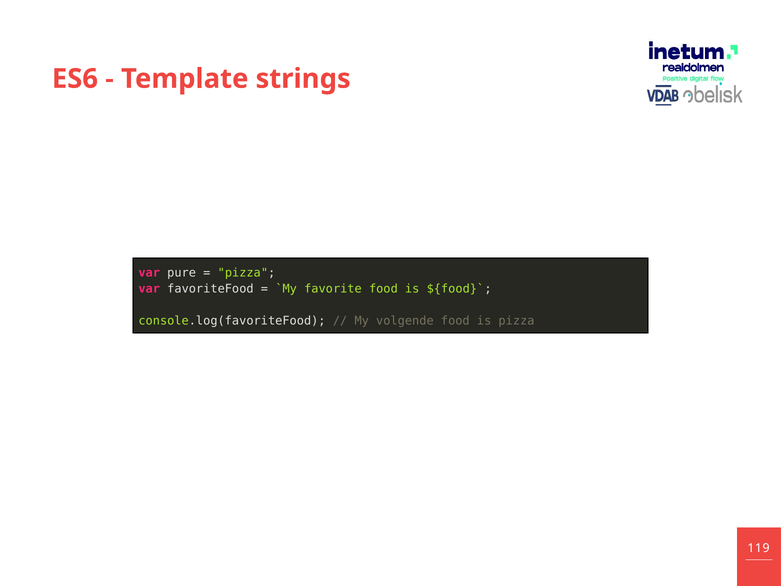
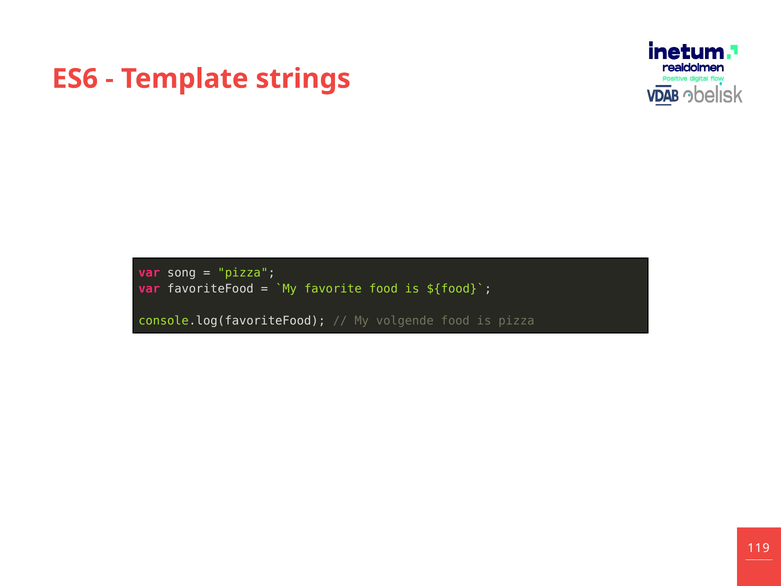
pure: pure -> song
